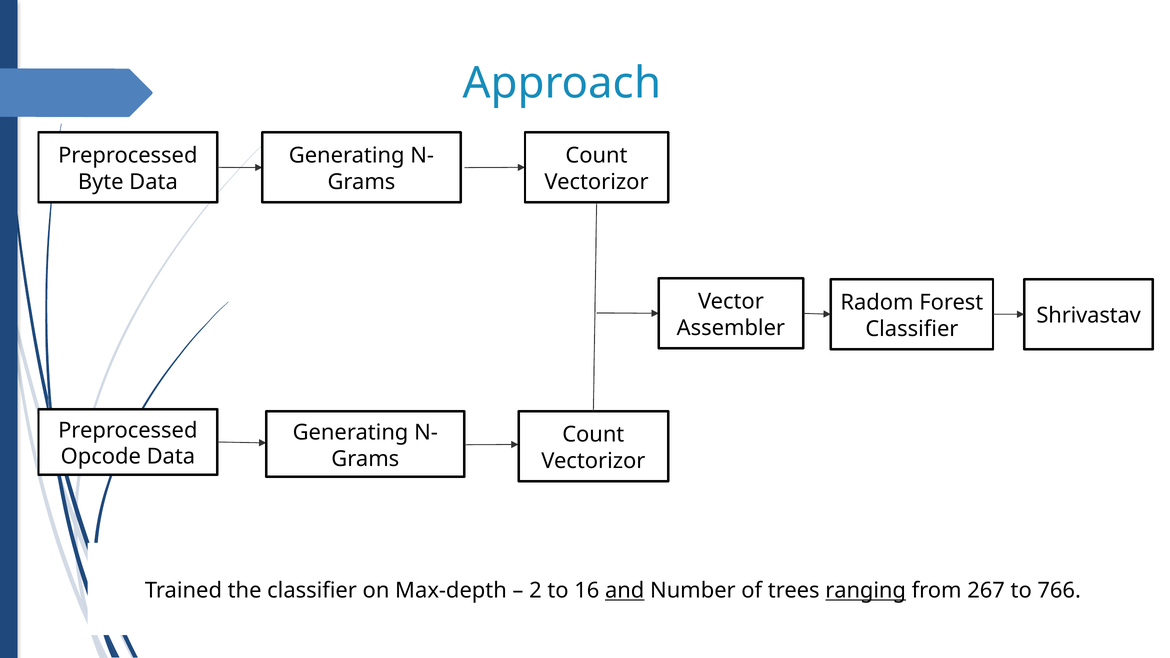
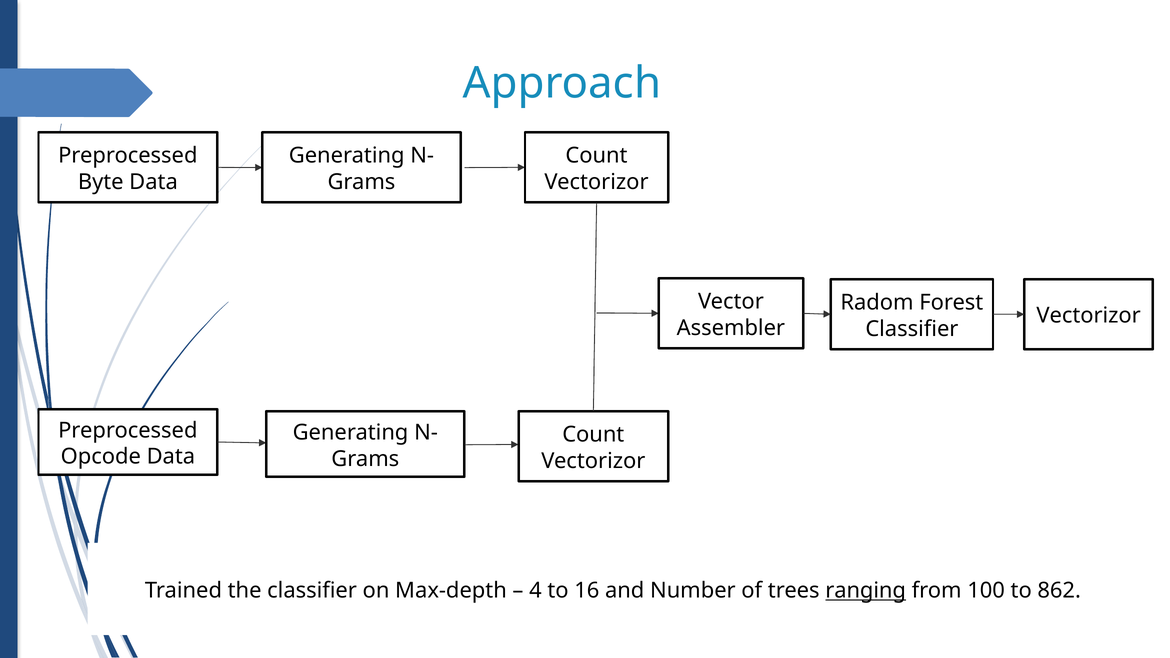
Shrivastav at (1089, 316): Shrivastav -> Vectorizor
2: 2 -> 4
and underline: present -> none
267: 267 -> 100
766: 766 -> 862
